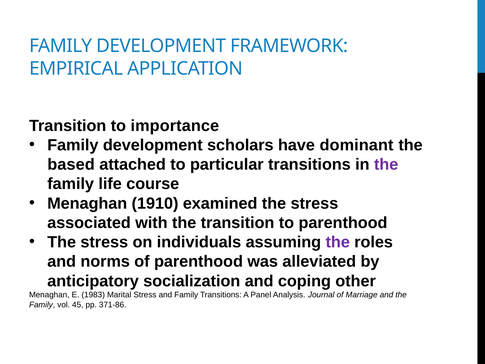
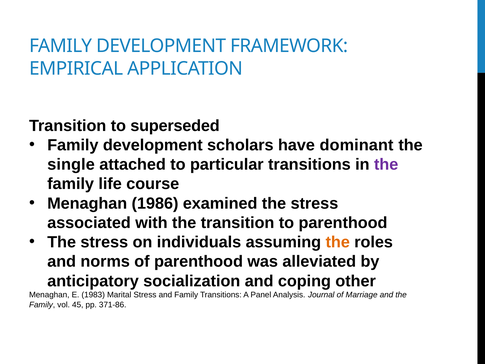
importance: importance -> superseded
based: based -> single
1910: 1910 -> 1986
the at (338, 242) colour: purple -> orange
